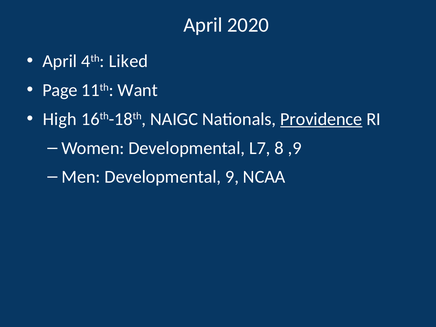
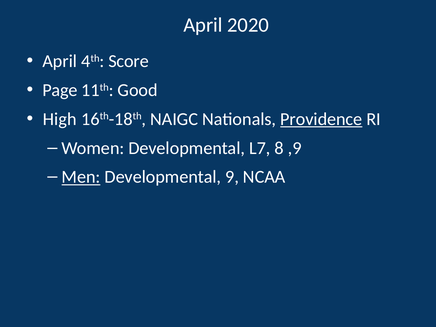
Liked: Liked -> Score
Want: Want -> Good
Men underline: none -> present
